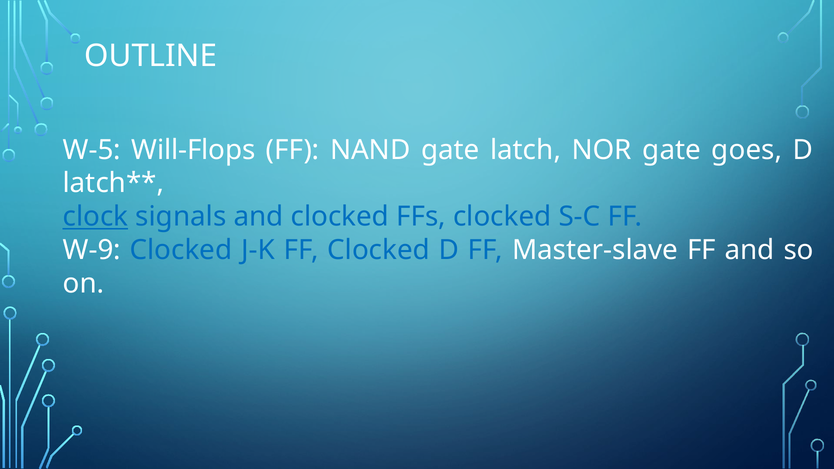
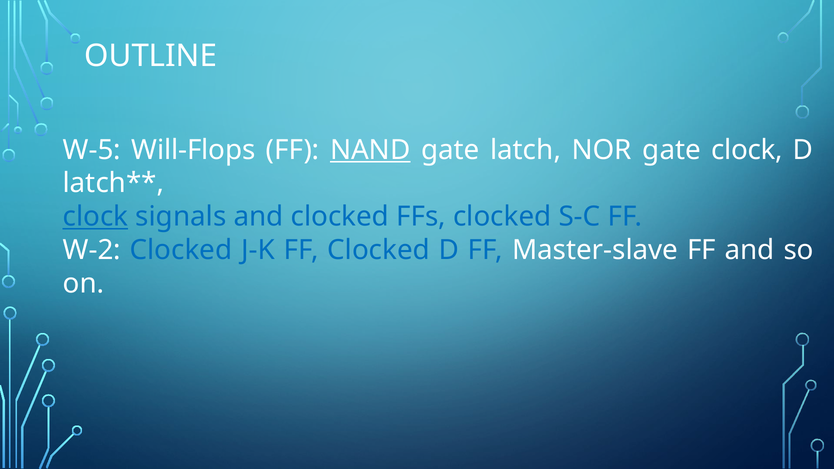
NAND underline: none -> present
gate goes: goes -> clock
W-9: W-9 -> W-2
